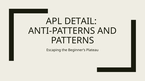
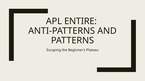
DETAIL: DETAIL -> ENTIRE
